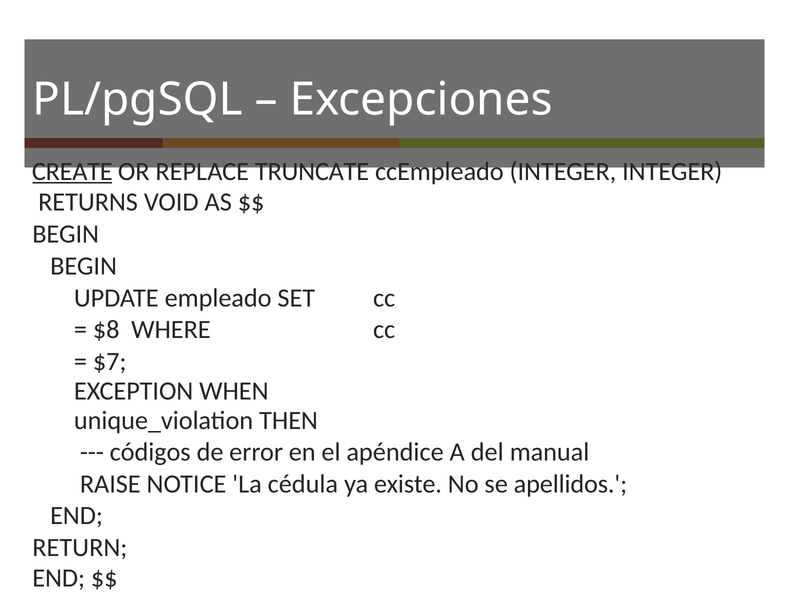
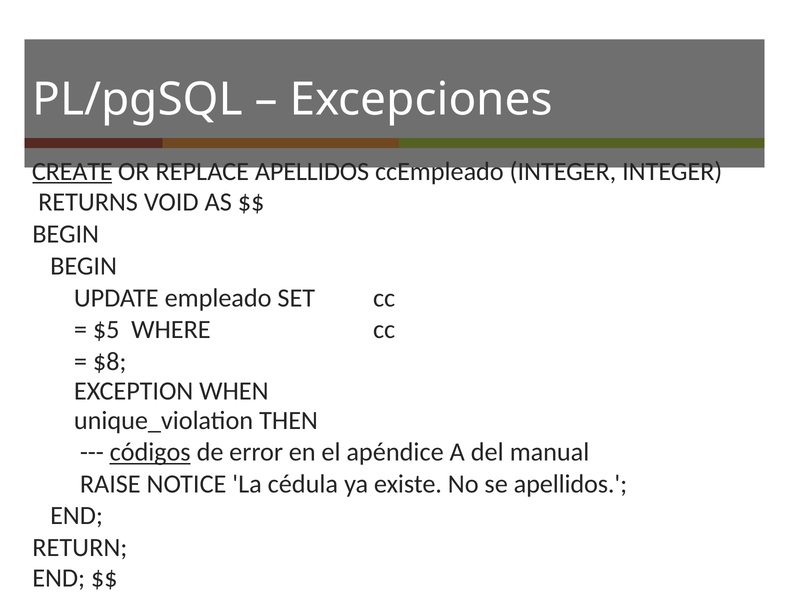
REPLACE TRUNCATE: TRUNCATE -> APELLIDOS
$8: $8 -> $5
$7: $7 -> $8
códigos underline: none -> present
